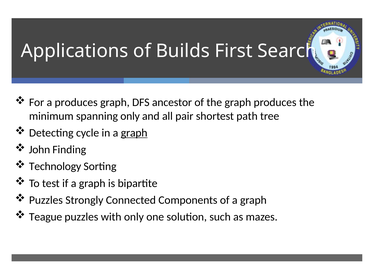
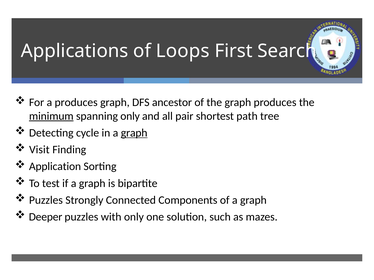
Builds: Builds -> Loops
minimum underline: none -> present
John: John -> Visit
Technology: Technology -> Application
Teague: Teague -> Deeper
